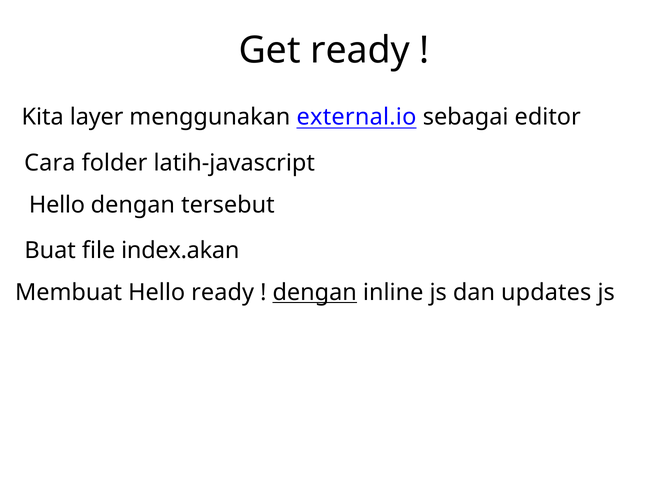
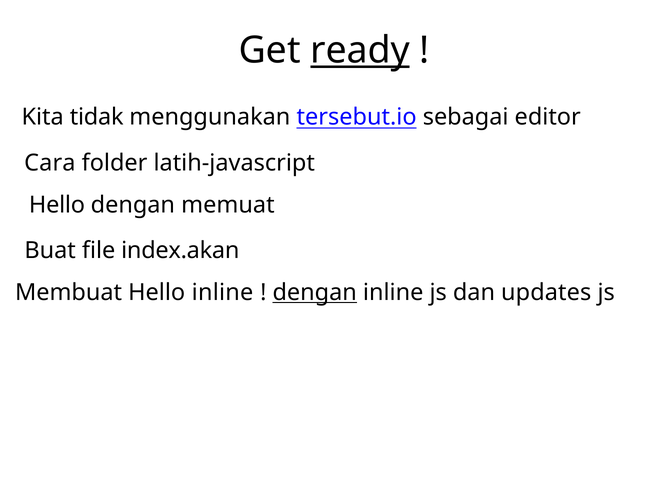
ready at (360, 50) underline: none -> present
layer: layer -> tidak
external.io: external.io -> tersebut.io
tersebut: tersebut -> memuat
Hello ready: ready -> inline
